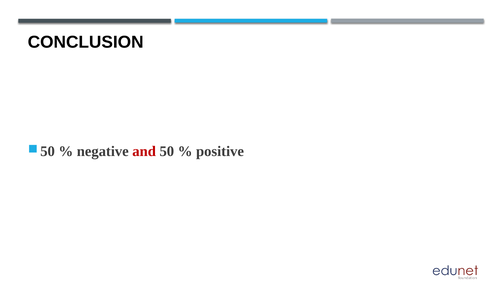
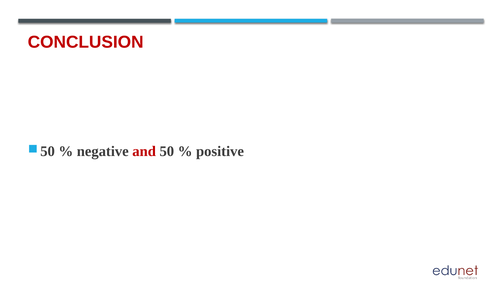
CONCLUSION colour: black -> red
